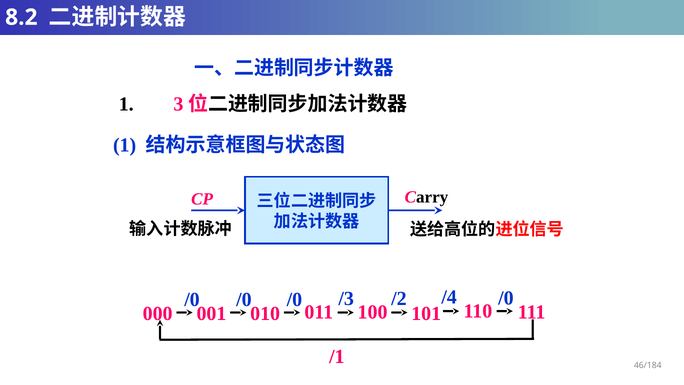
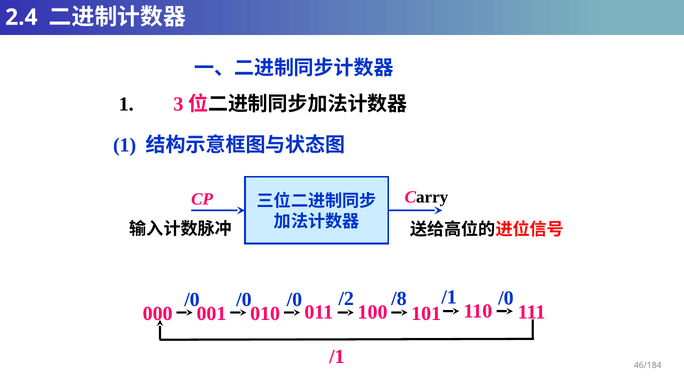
8.2: 8.2 -> 2.4
/4 at (449, 297): /4 -> /1
/3: /3 -> /2
/2: /2 -> /8
